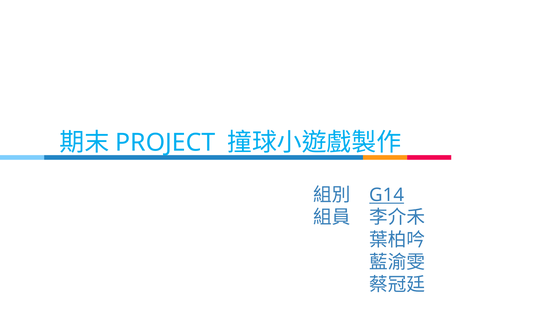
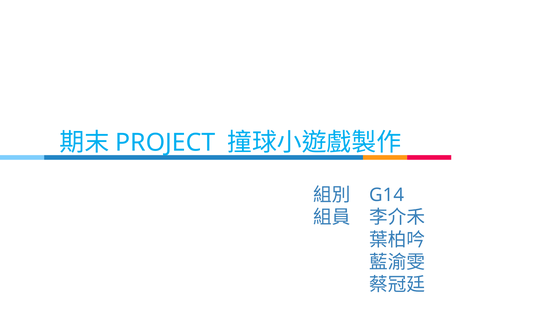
G14 underline: present -> none
